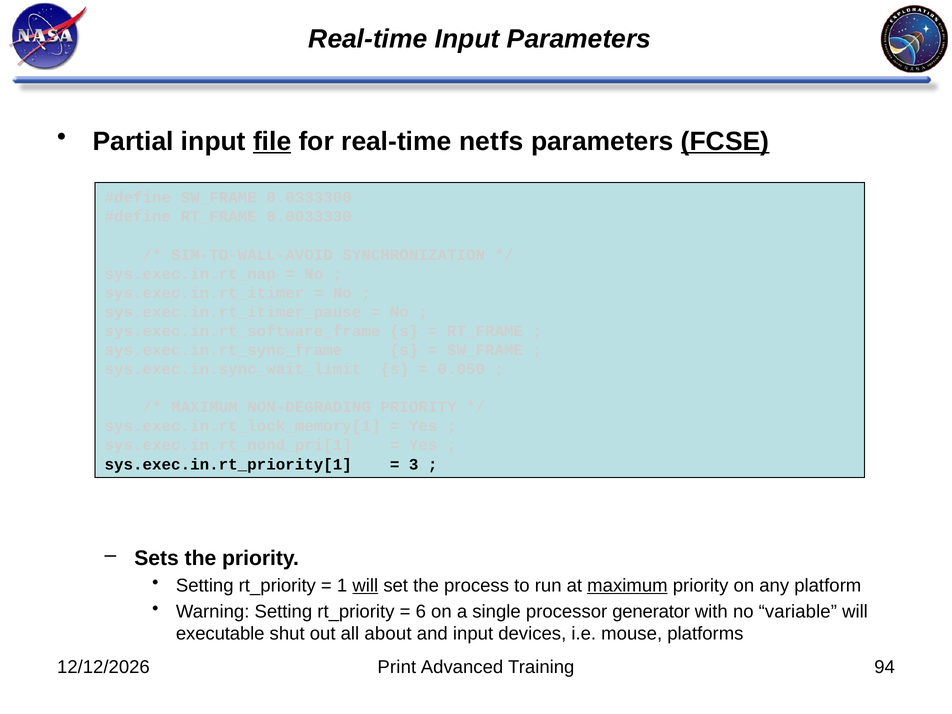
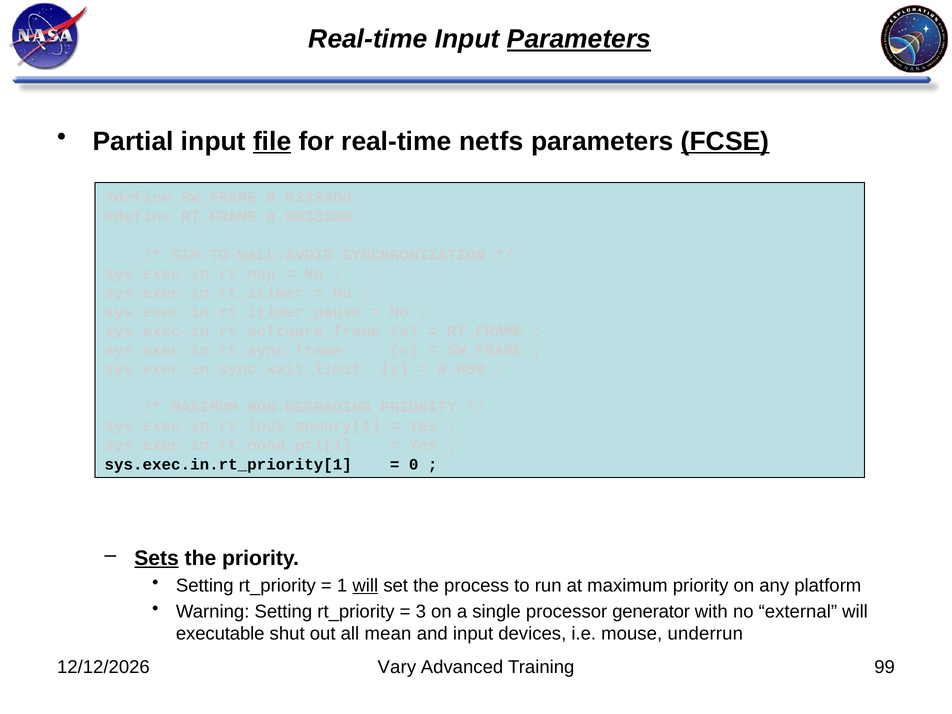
Parameters at (579, 39) underline: none -> present
3: 3 -> 0
Sets underline: none -> present
maximum at (627, 586) underline: present -> none
6: 6 -> 3
variable: variable -> external
about: about -> mean
platforms: platforms -> underrun
Print: Print -> Vary
94: 94 -> 99
